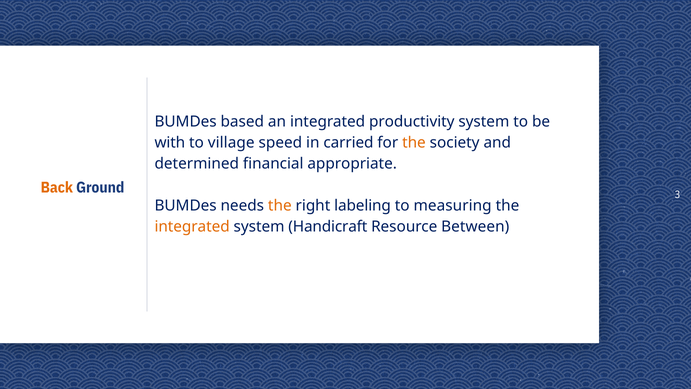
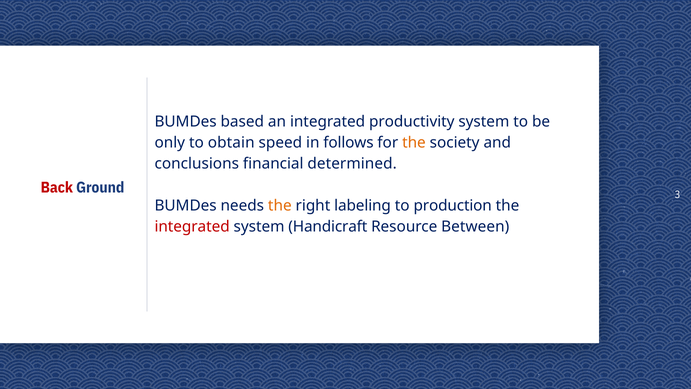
with: with -> only
village: village -> obtain
carried: carried -> follows
determined: determined -> conclusions
appropriate: appropriate -> determined
Back colour: orange -> red
measuring: measuring -> production
integrated at (192, 226) colour: orange -> red
